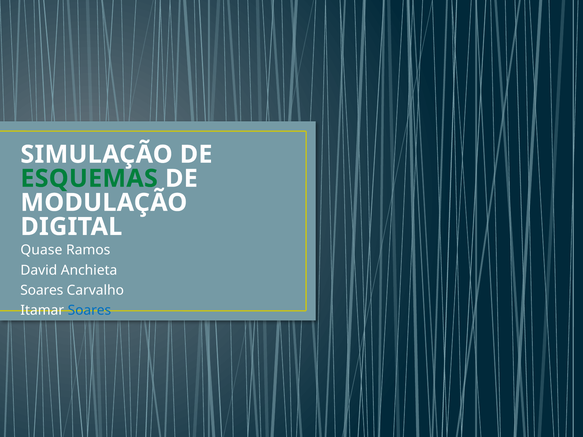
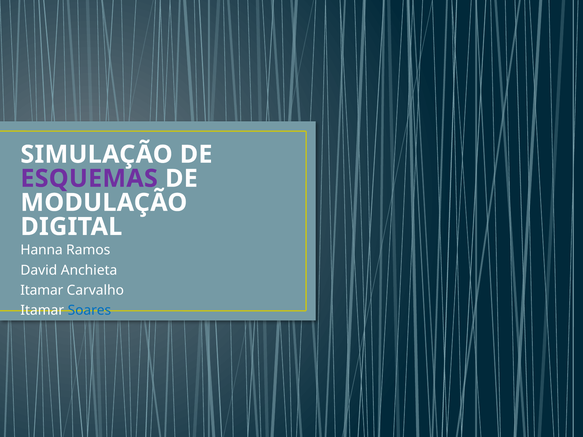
ESQUEMAS colour: green -> purple
Quase: Quase -> Hanna
Soares at (42, 290): Soares -> Itamar
